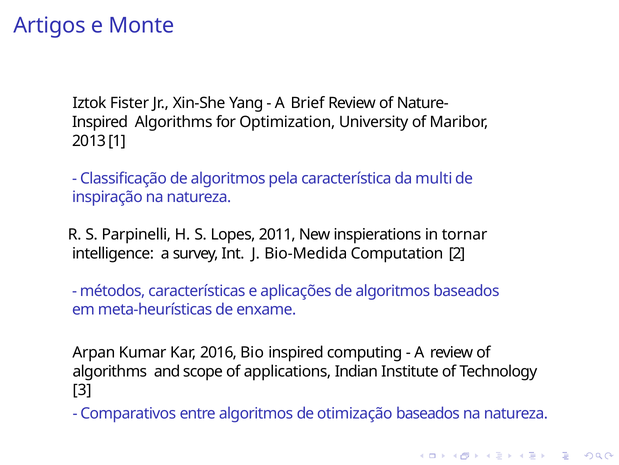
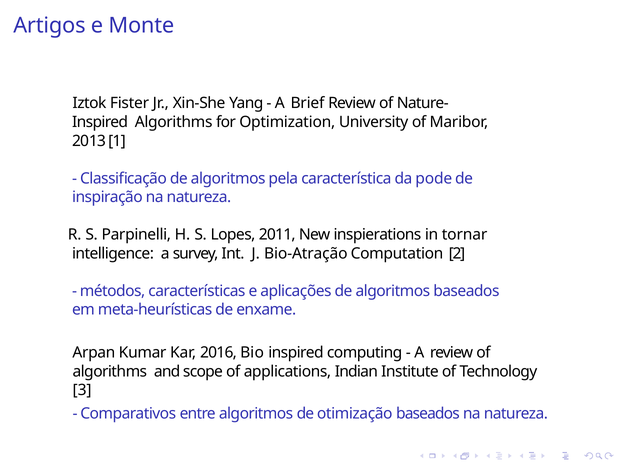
multi: multi -> pode
Bio-Medida: Bio-Medida -> Bio-Atração
